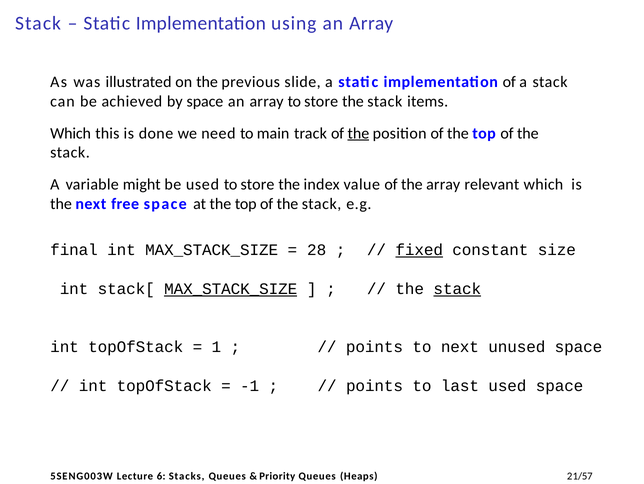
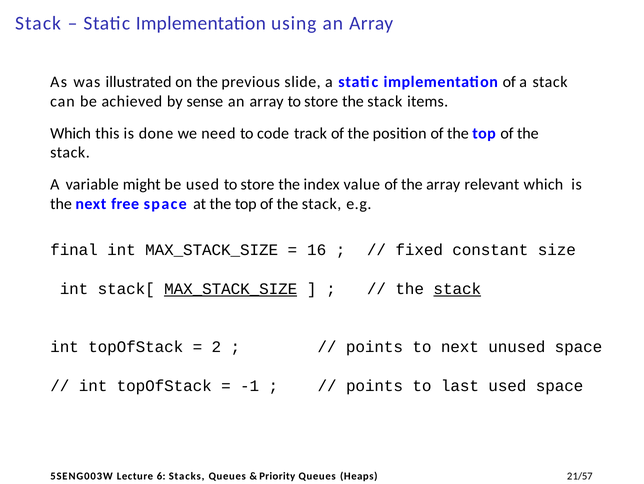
by space: space -> sense
main: main -> code
the at (358, 133) underline: present -> none
28: 28 -> 16
fixed underline: present -> none
1: 1 -> 2
